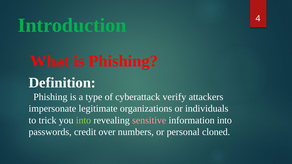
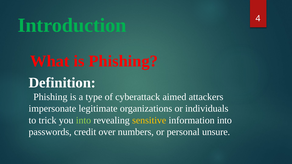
verify: verify -> aimed
sensitive colour: pink -> yellow
cloned: cloned -> unsure
